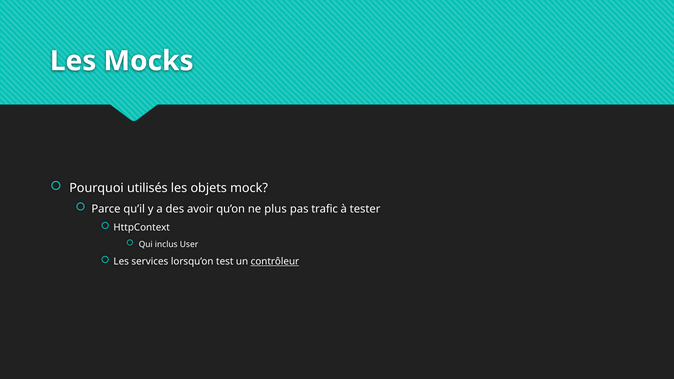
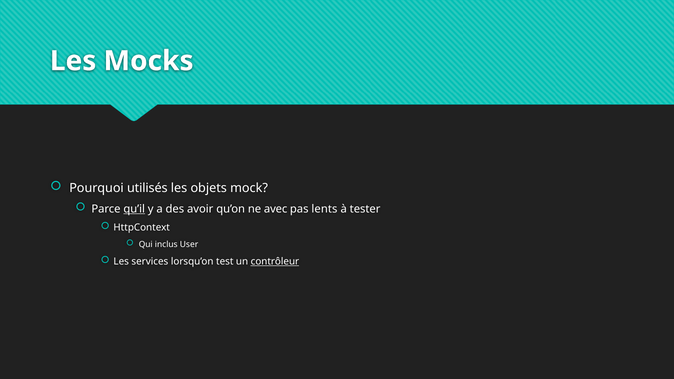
qu’il underline: none -> present
plus: plus -> avec
trafic: trafic -> lents
